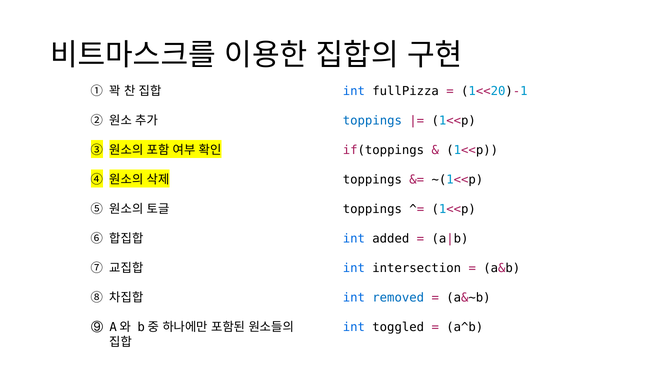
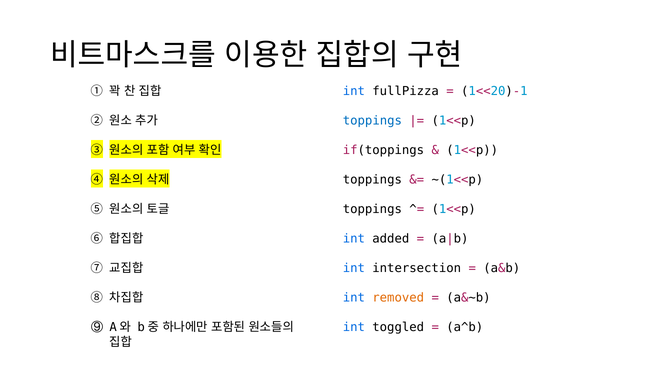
removed colour: blue -> orange
